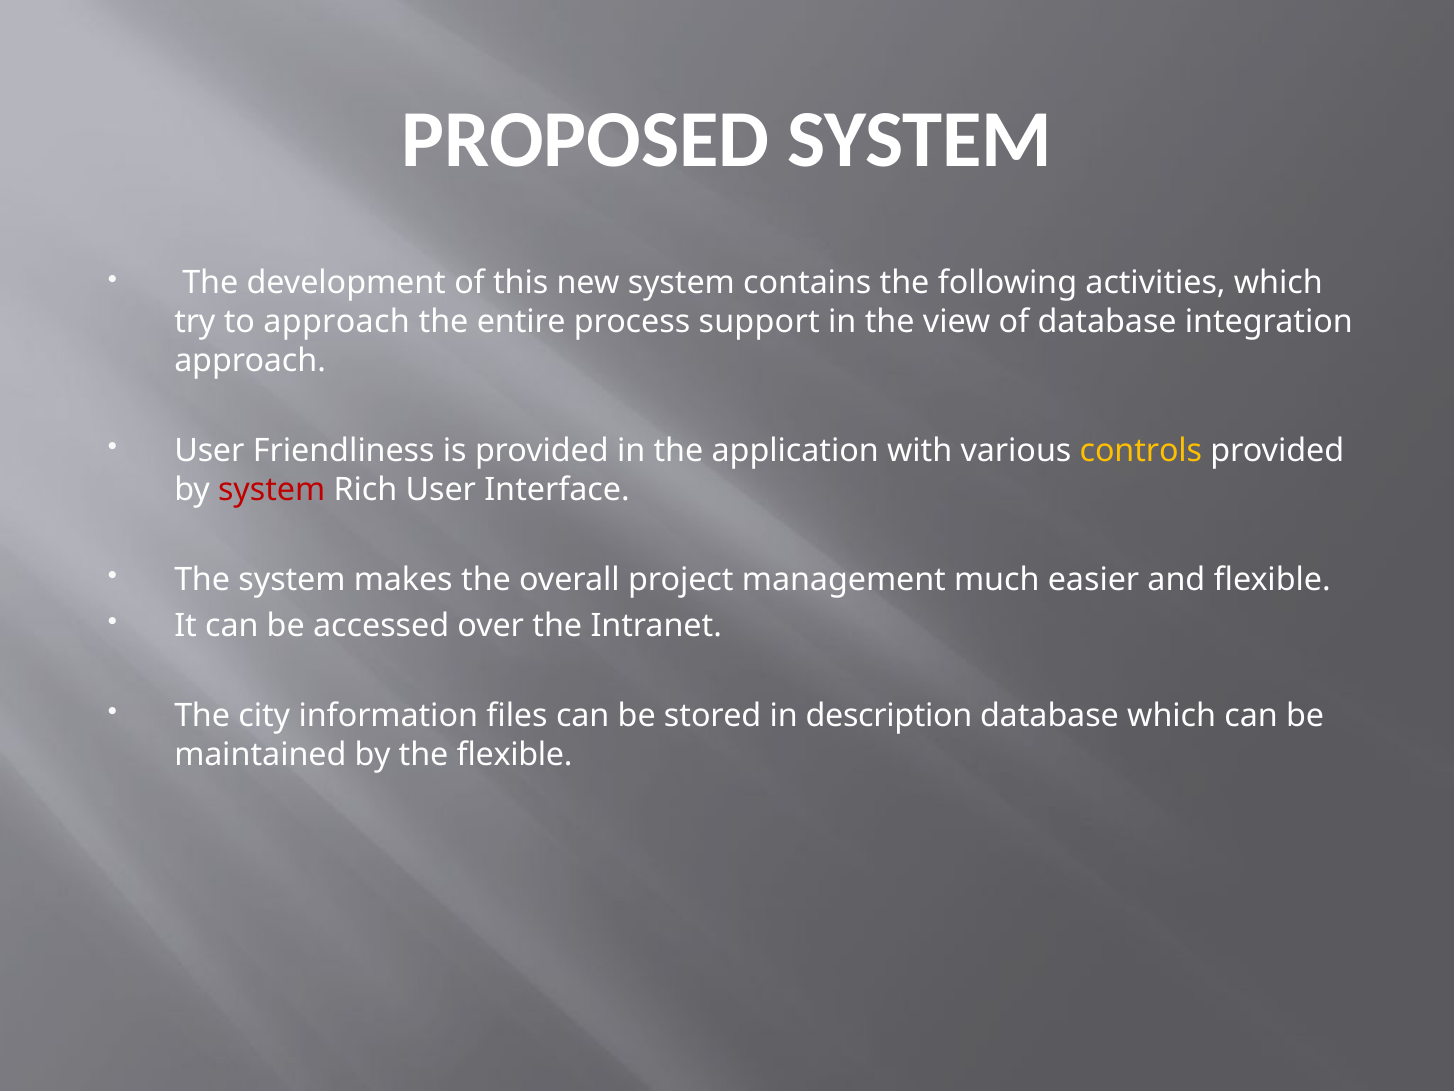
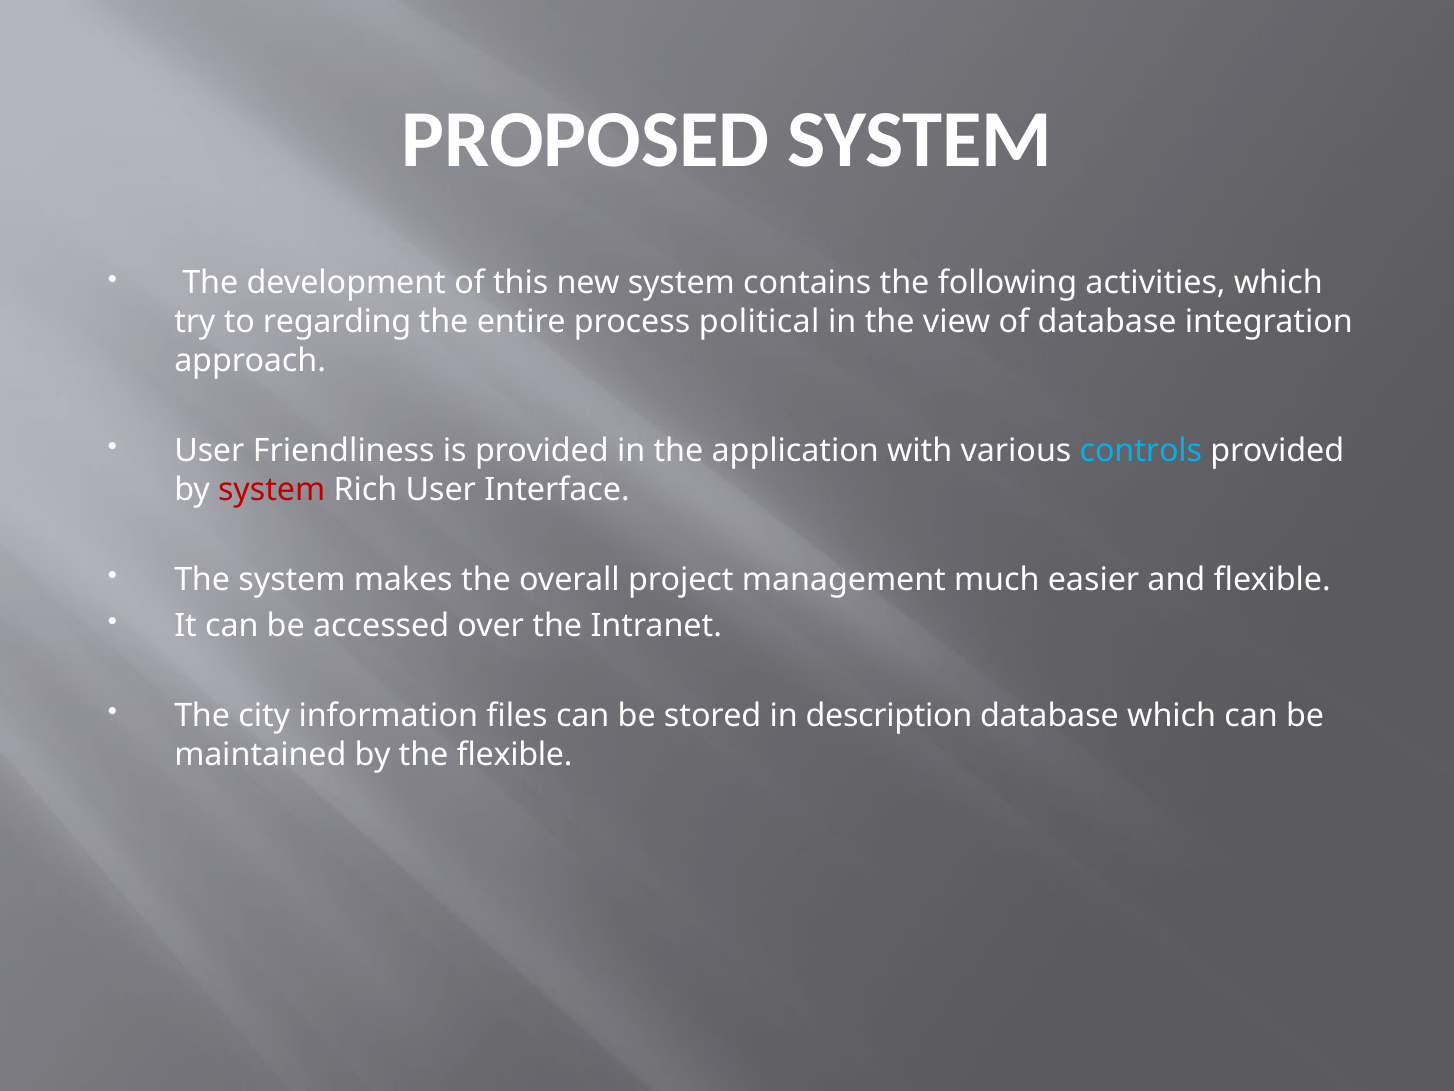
to approach: approach -> regarding
support: support -> political
controls colour: yellow -> light blue
